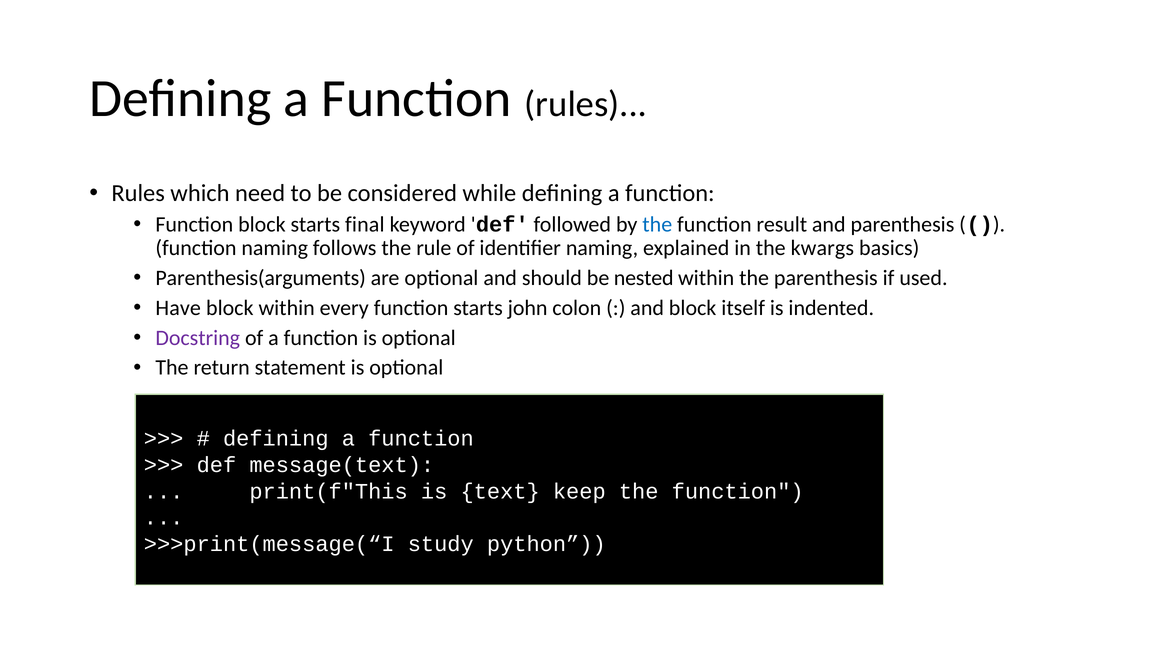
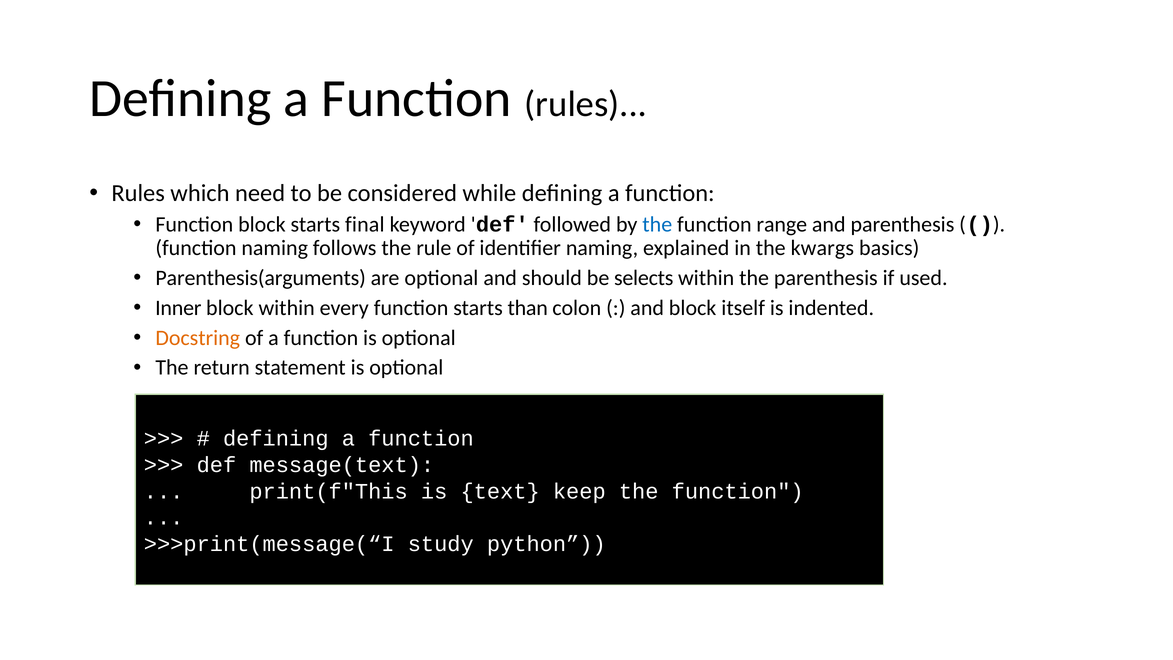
result: result -> range
nested: nested -> selects
Have: Have -> Inner
john: john -> than
Docstring colour: purple -> orange
